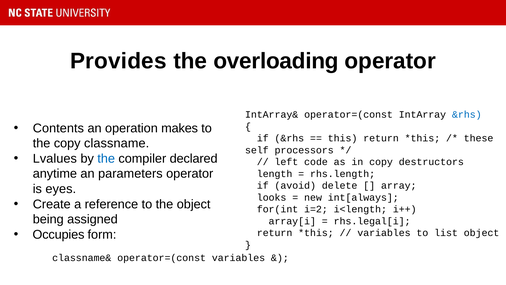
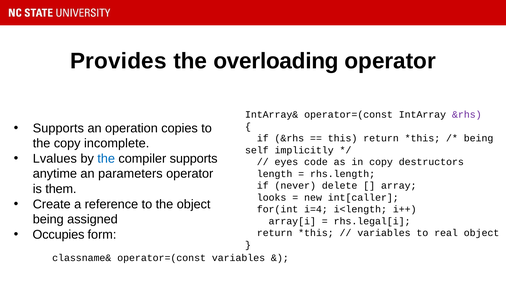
&rhs at (467, 115) colour: blue -> purple
Contents at (58, 128): Contents -> Supports
makes: makes -> copies
these at (479, 138): these -> being
classname: classname -> incomplete
processors: processors -> implicitly
compiler declared: declared -> supports
left: left -> eyes
avoid: avoid -> never
eyes: eyes -> them
int[always: int[always -> int[caller
i=2: i=2 -> i=4
list: list -> real
